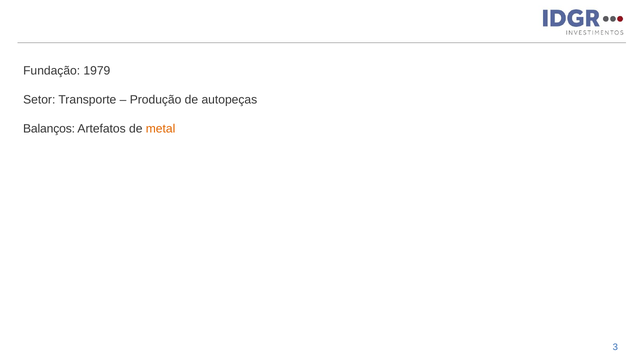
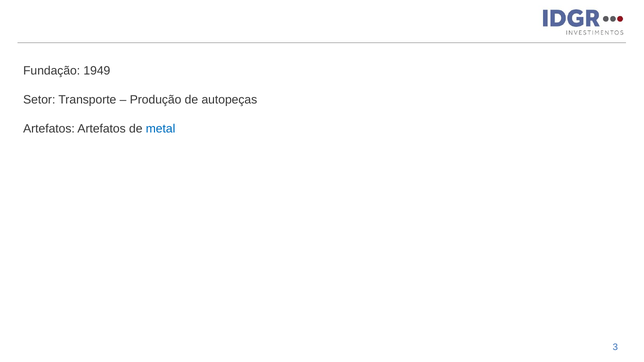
1979: 1979 -> 1949
Balanços at (49, 129): Balanços -> Artefatos
metal colour: orange -> blue
